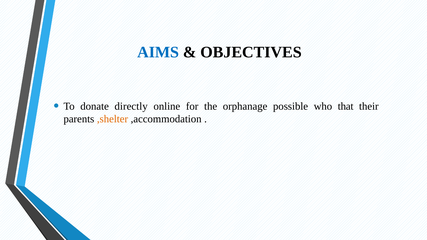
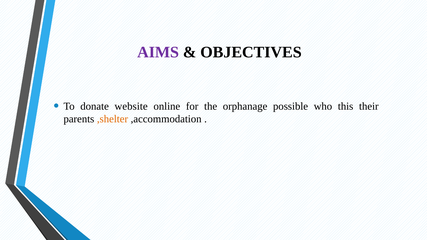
AIMS colour: blue -> purple
directly: directly -> website
that: that -> this
